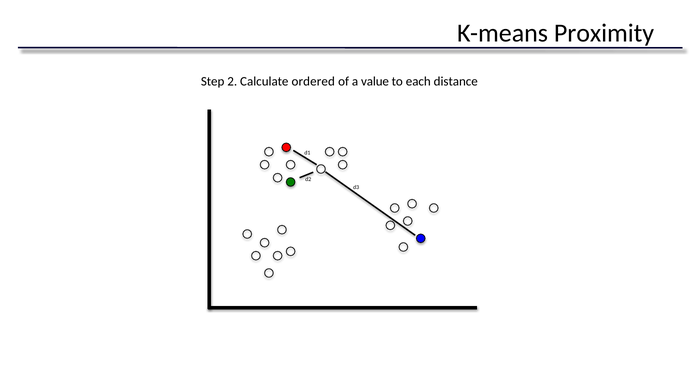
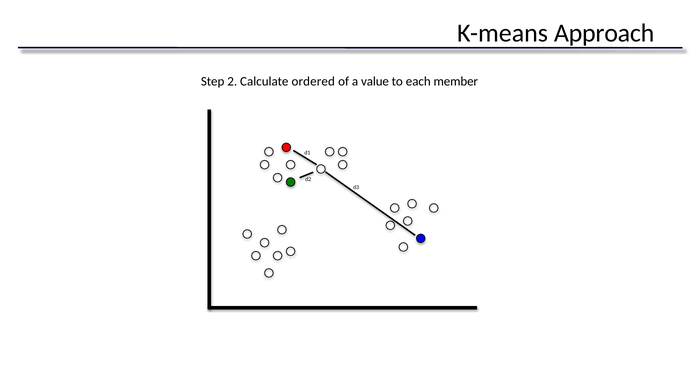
Proximity: Proximity -> Approach
distance: distance -> member
